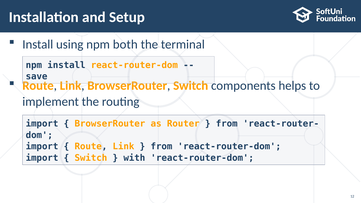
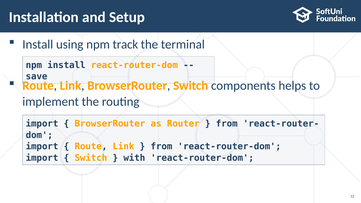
both: both -> track
